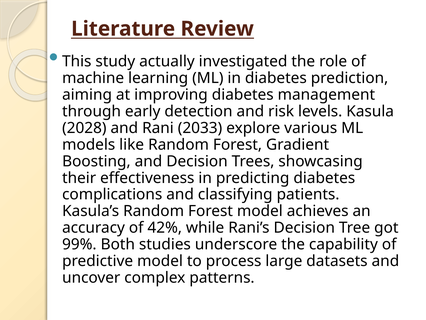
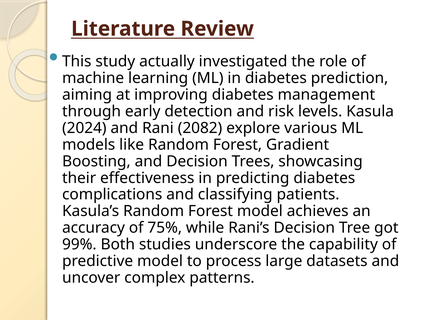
2028: 2028 -> 2024
2033: 2033 -> 2082
42%: 42% -> 75%
